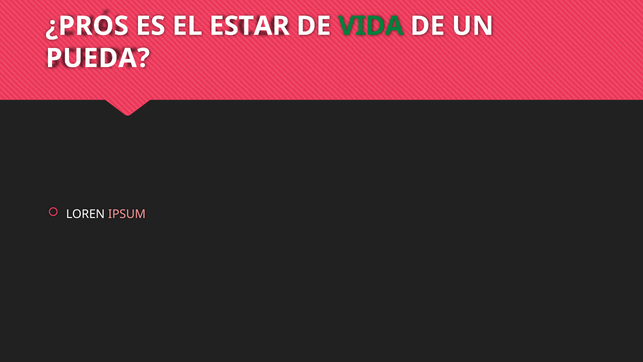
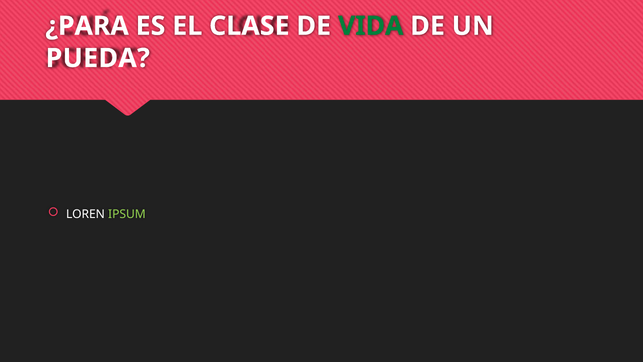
¿PROS: ¿PROS -> ¿PARA
ESTAR: ESTAR -> CLASE
IPSUM colour: pink -> light green
